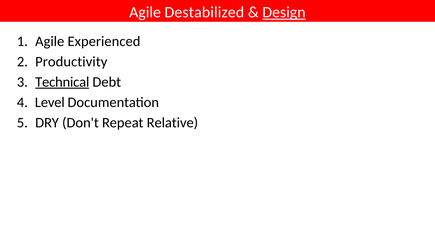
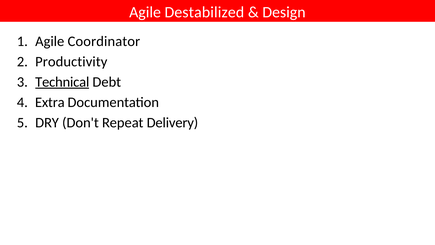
Design underline: present -> none
Experienced: Experienced -> Coordinator
Level: Level -> Extra
Relative: Relative -> Delivery
